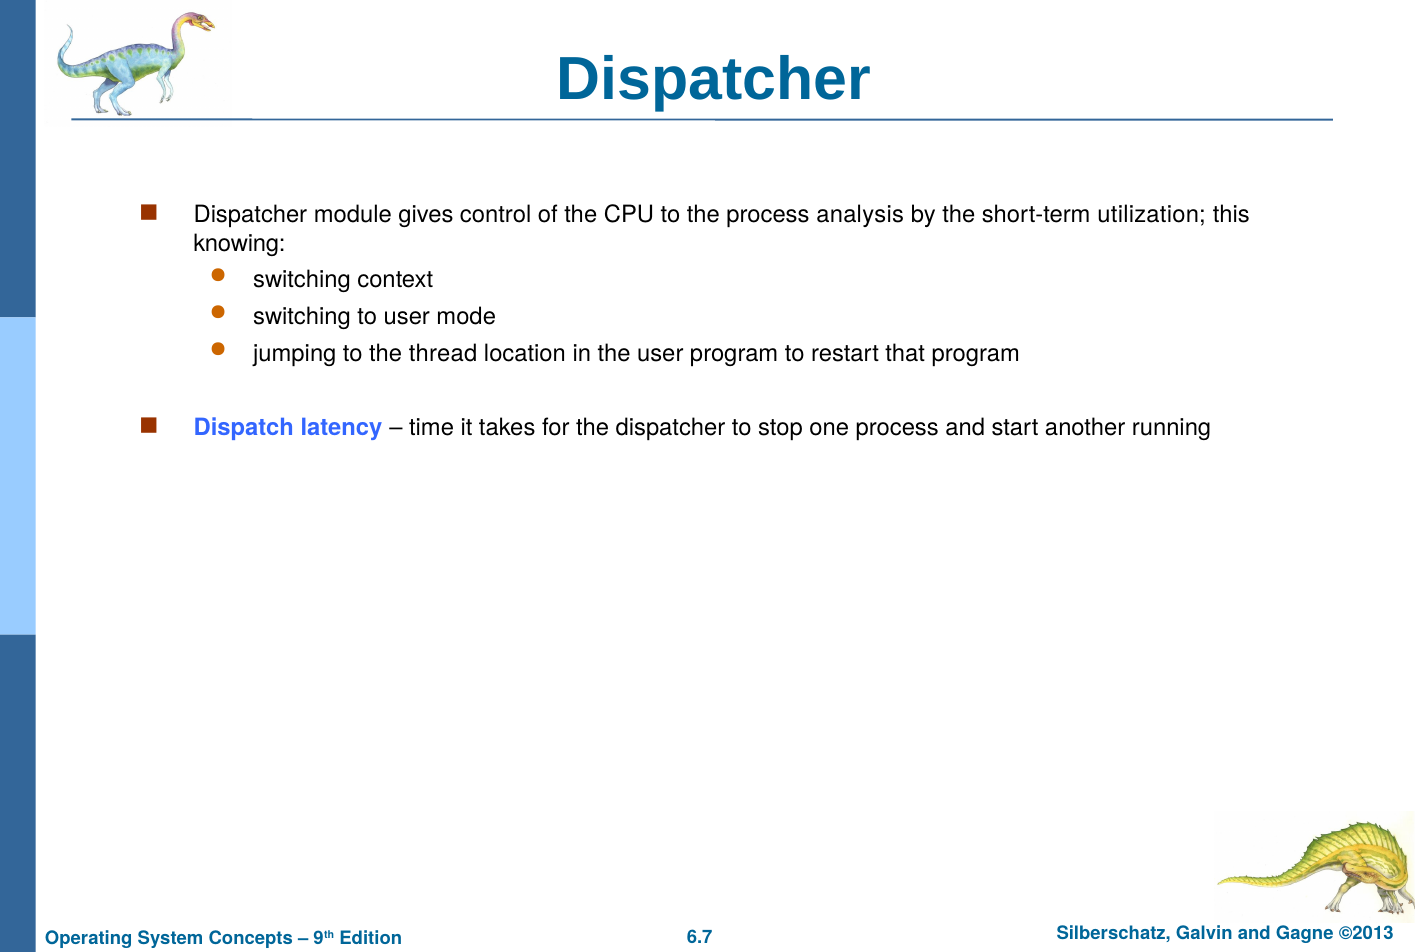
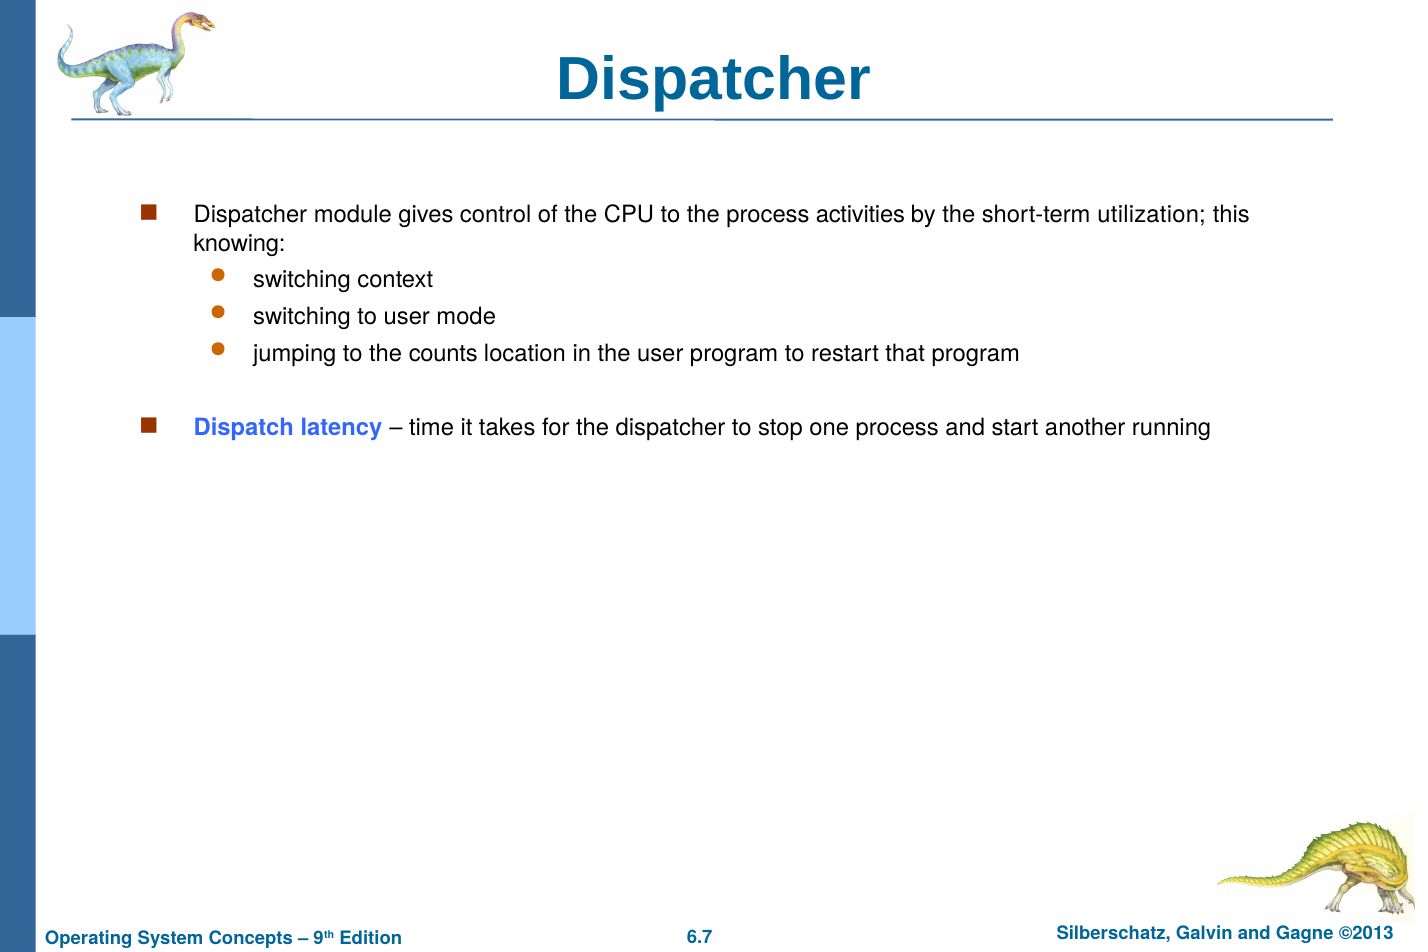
analysis: analysis -> activities
thread: thread -> counts
